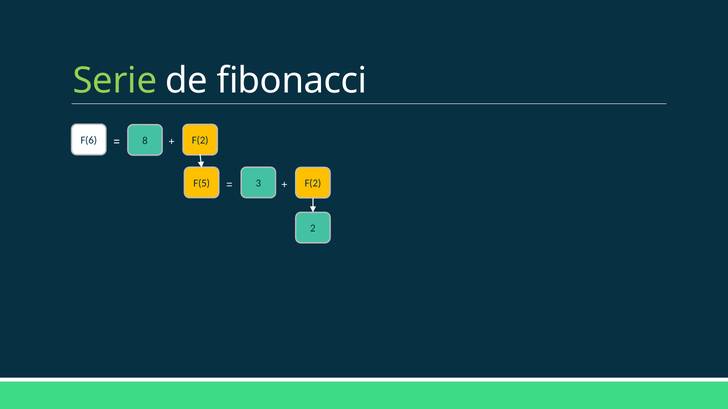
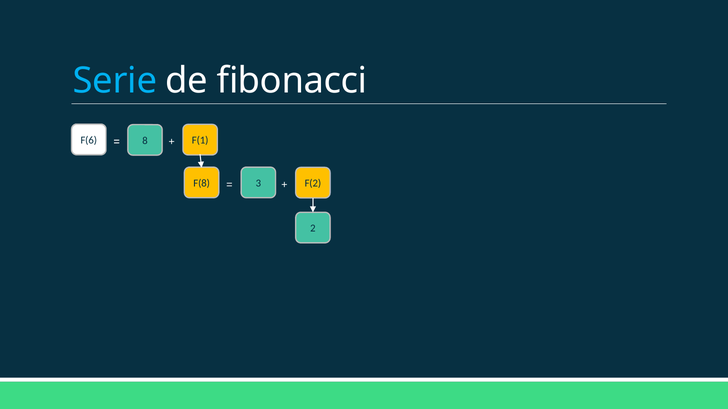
Serie colour: light green -> light blue
F(2 at (200, 141): F(2 -> F(1
F(5: F(5 -> F(8
